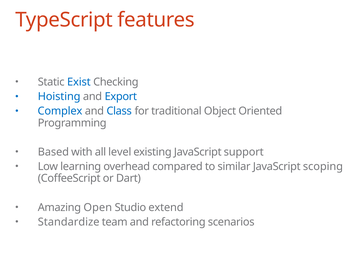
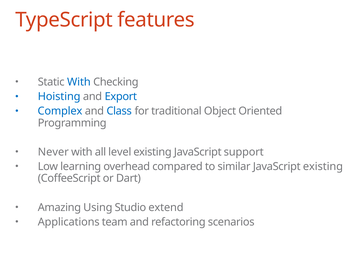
Static Exist: Exist -> With
Based: Based -> Never
JavaScript scoping: scoping -> existing
Open: Open -> Using
Standardize: Standardize -> Applications
